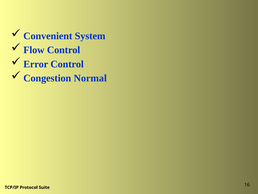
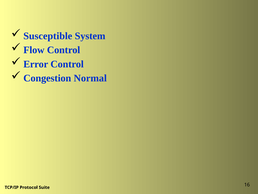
Convenient: Convenient -> Susceptible
